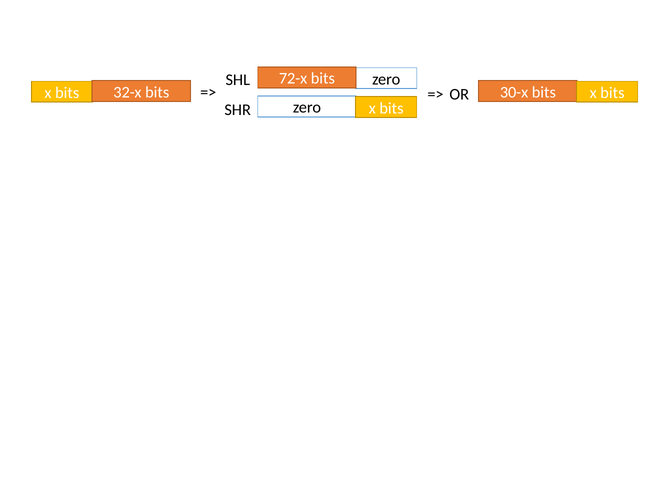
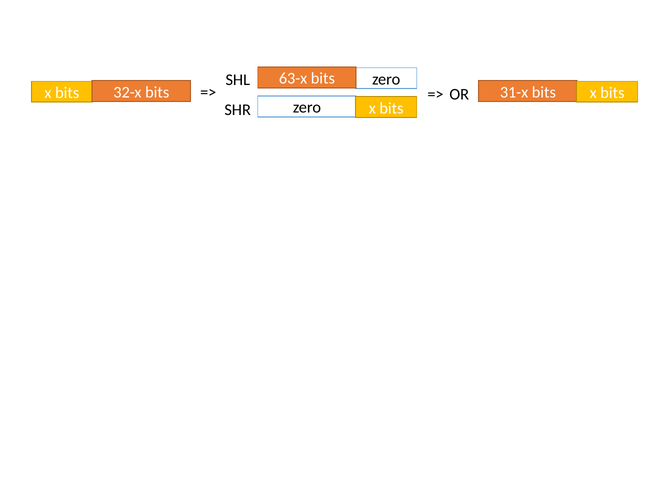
72-x: 72-x -> 63-x
30-x: 30-x -> 31-x
